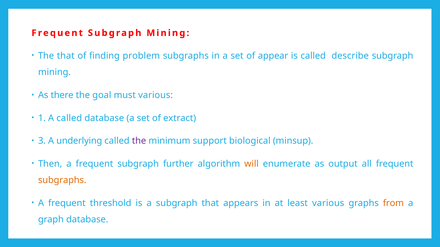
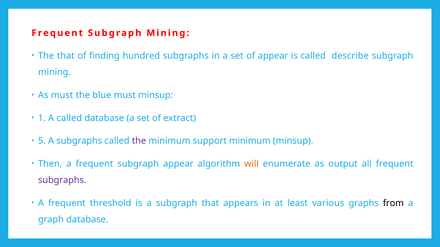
problem: problem -> hundred
As there: there -> must
goal: goal -> blue
must various: various -> minsup
3: 3 -> 5
A underlying: underlying -> subgraphs
support biological: biological -> minimum
subgraph further: further -> appear
subgraphs at (62, 181) colour: orange -> purple
from colour: orange -> black
